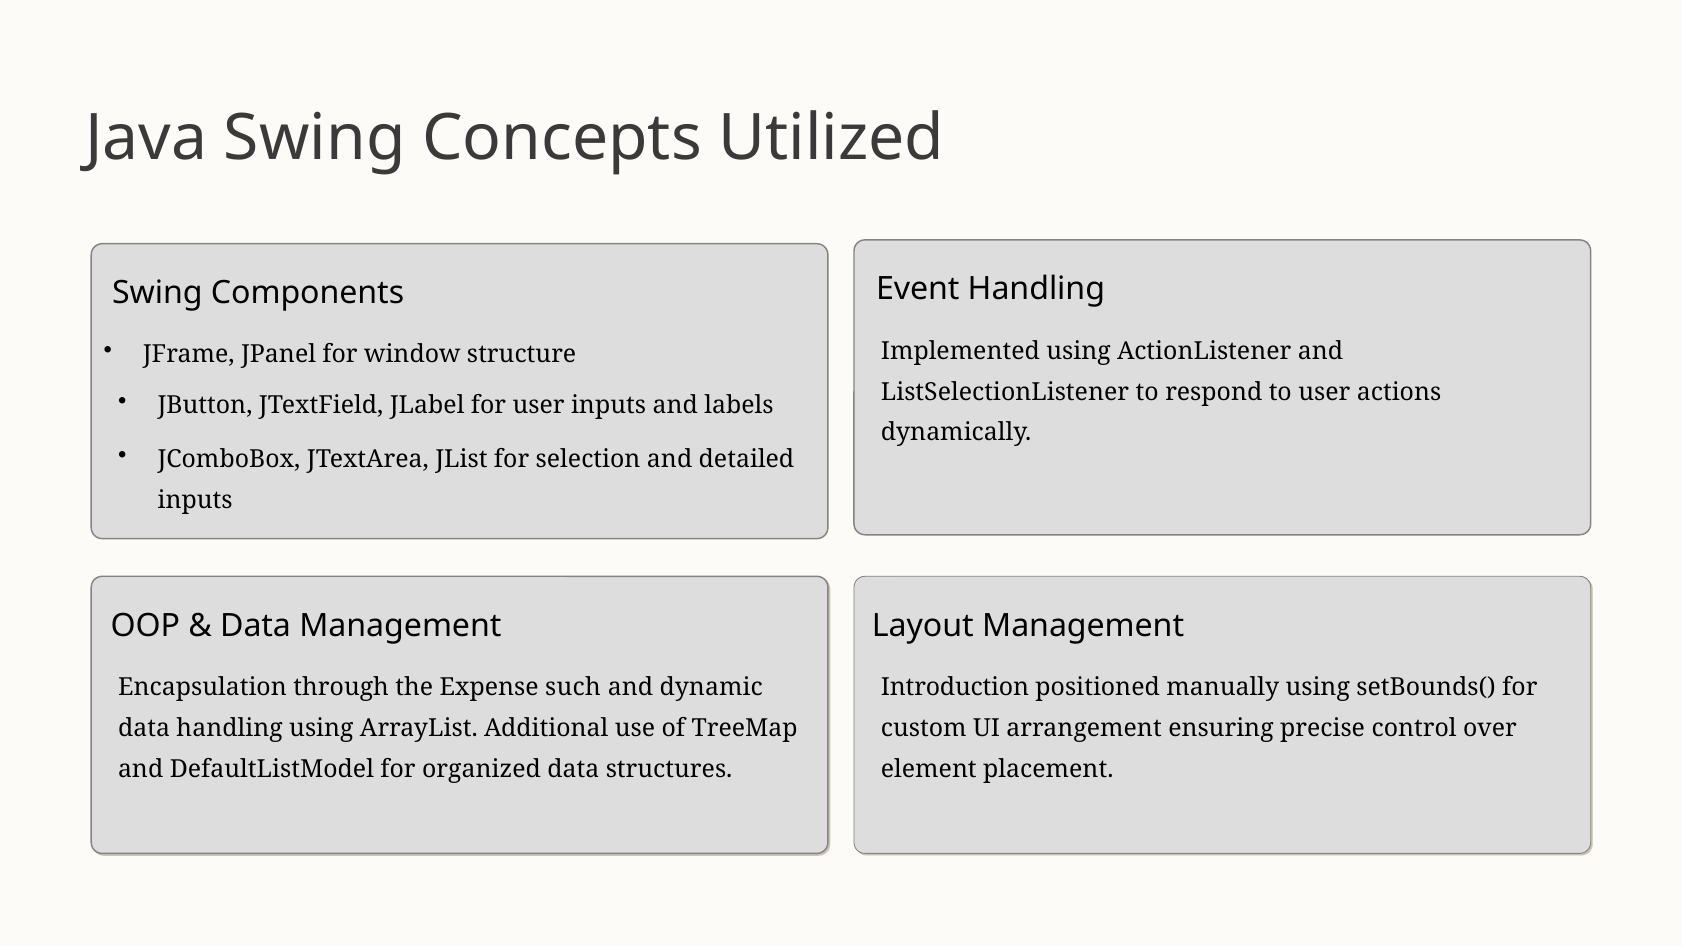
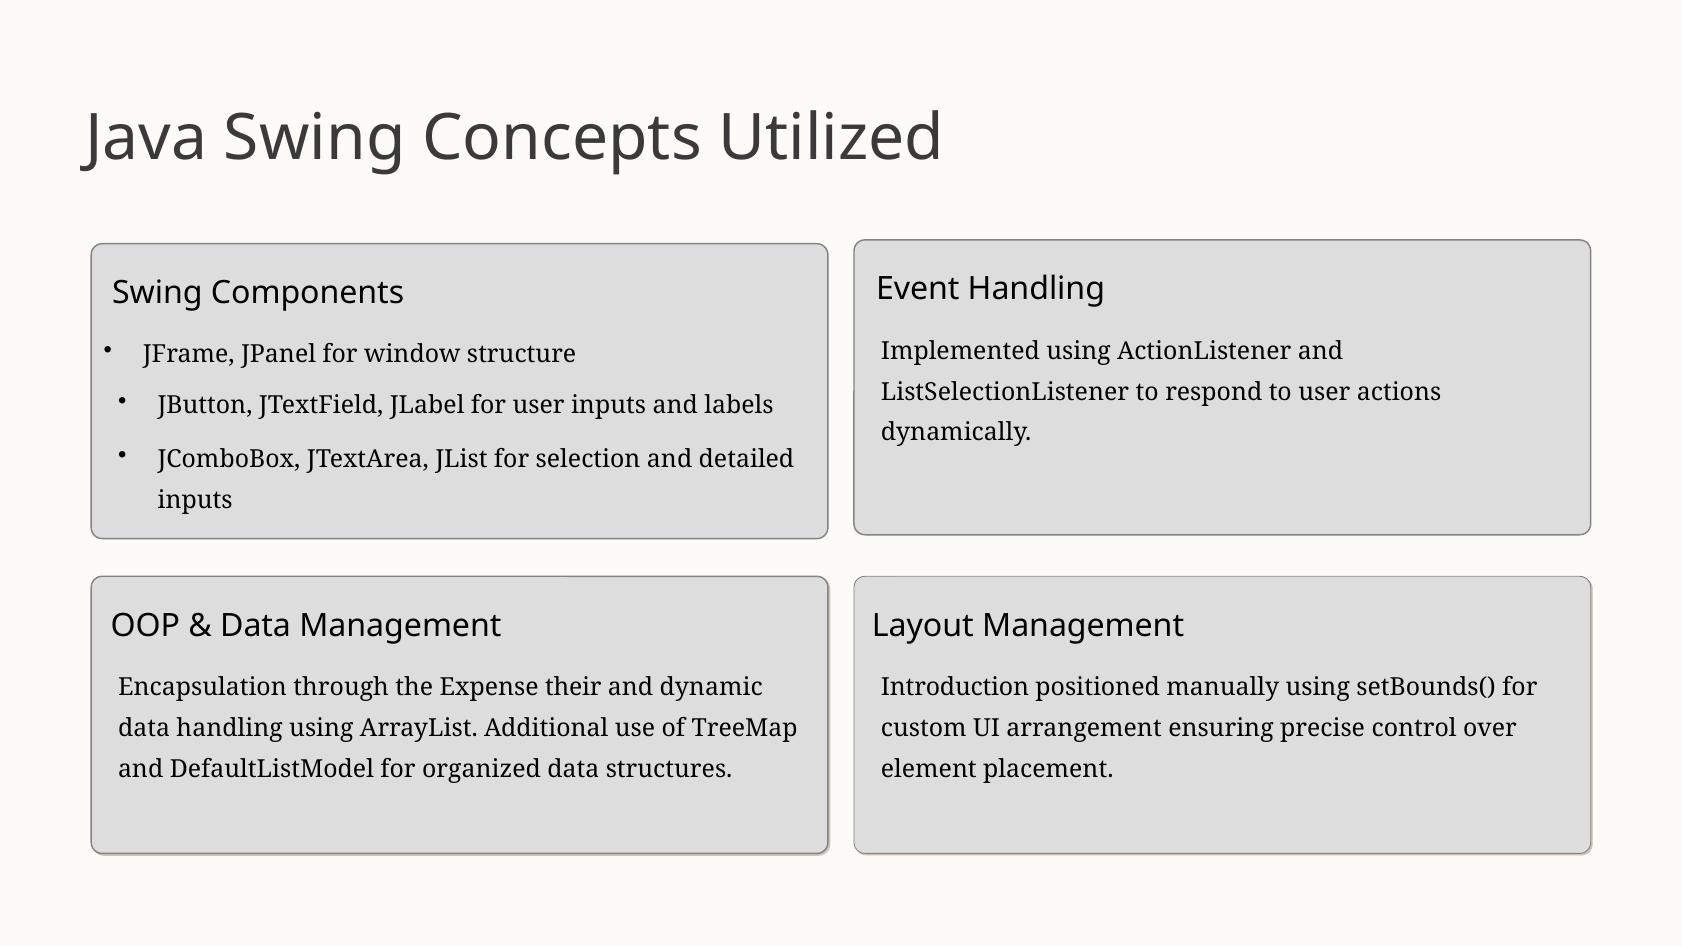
such: such -> their
